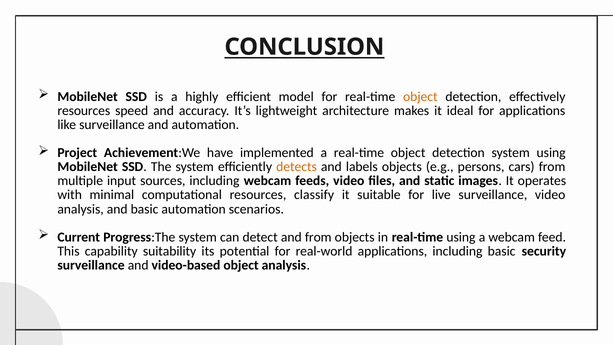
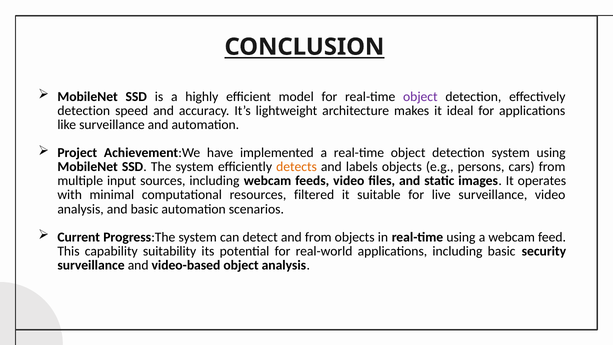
object at (420, 97) colour: orange -> purple
resources at (84, 111): resources -> detection
classify: classify -> filtered
